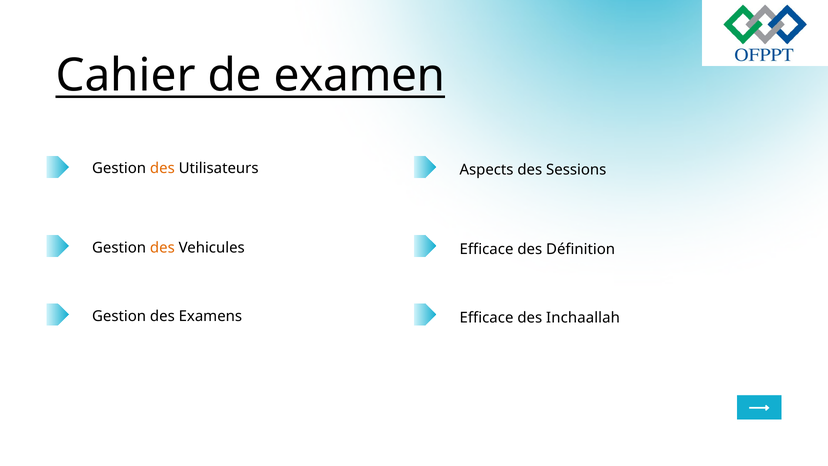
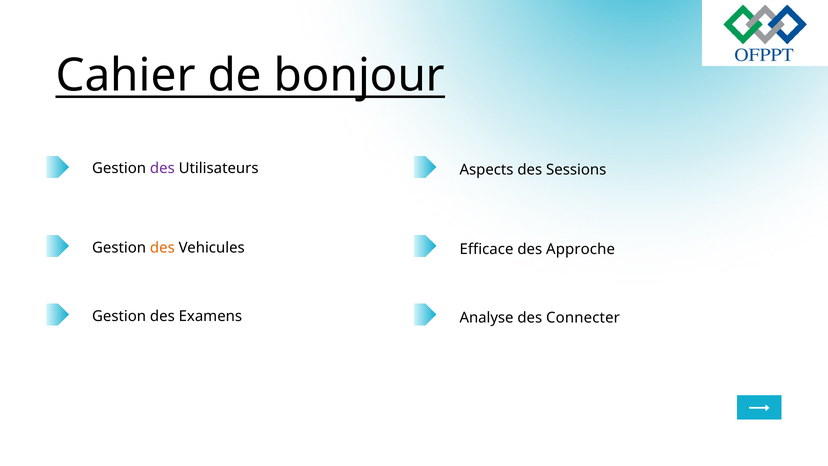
examen: examen -> bonjour
des at (162, 168) colour: orange -> purple
Définition: Définition -> Approche
Examens Efficace: Efficace -> Analyse
Inchaallah: Inchaallah -> Connecter
